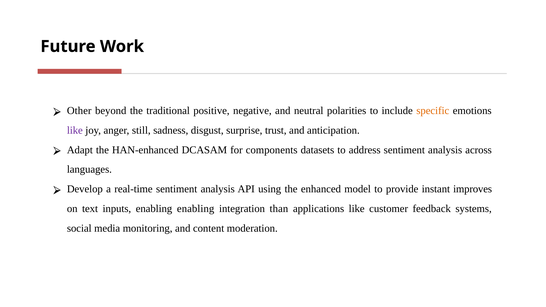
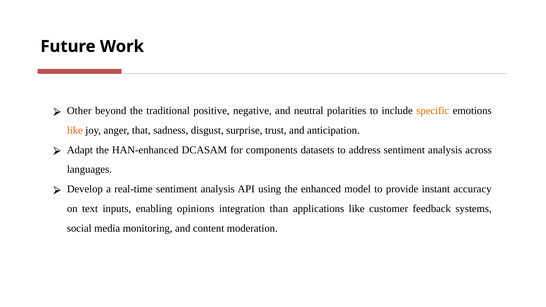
like at (75, 130) colour: purple -> orange
still: still -> that
improves: improves -> accuracy
enabling enabling: enabling -> opinions
